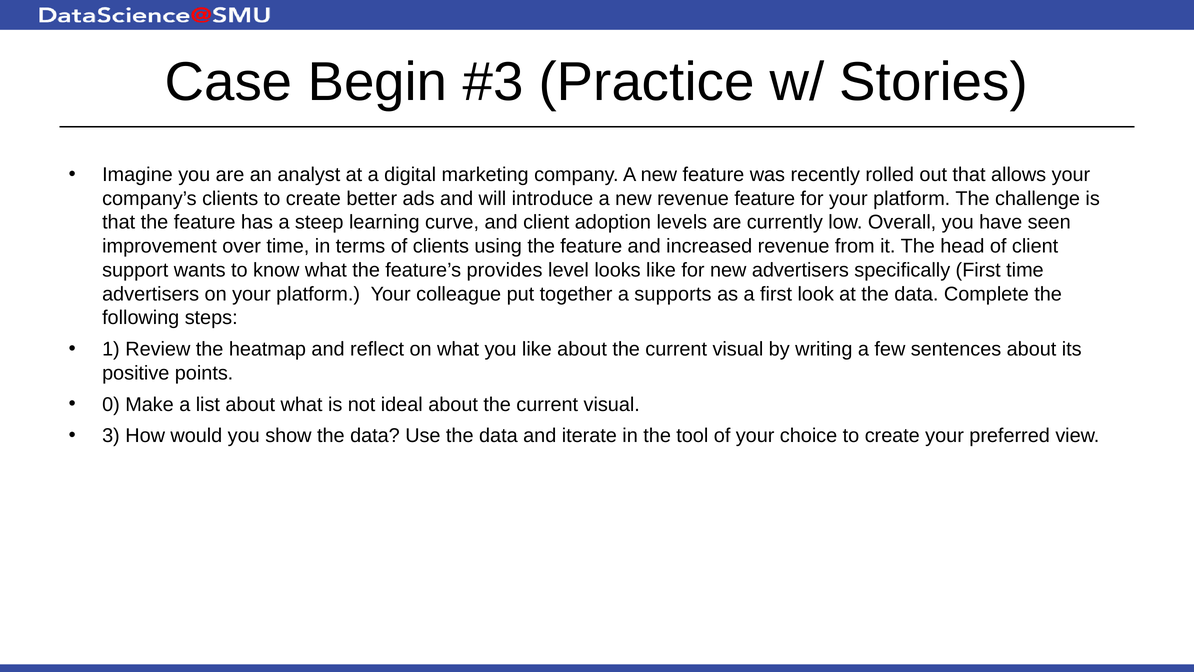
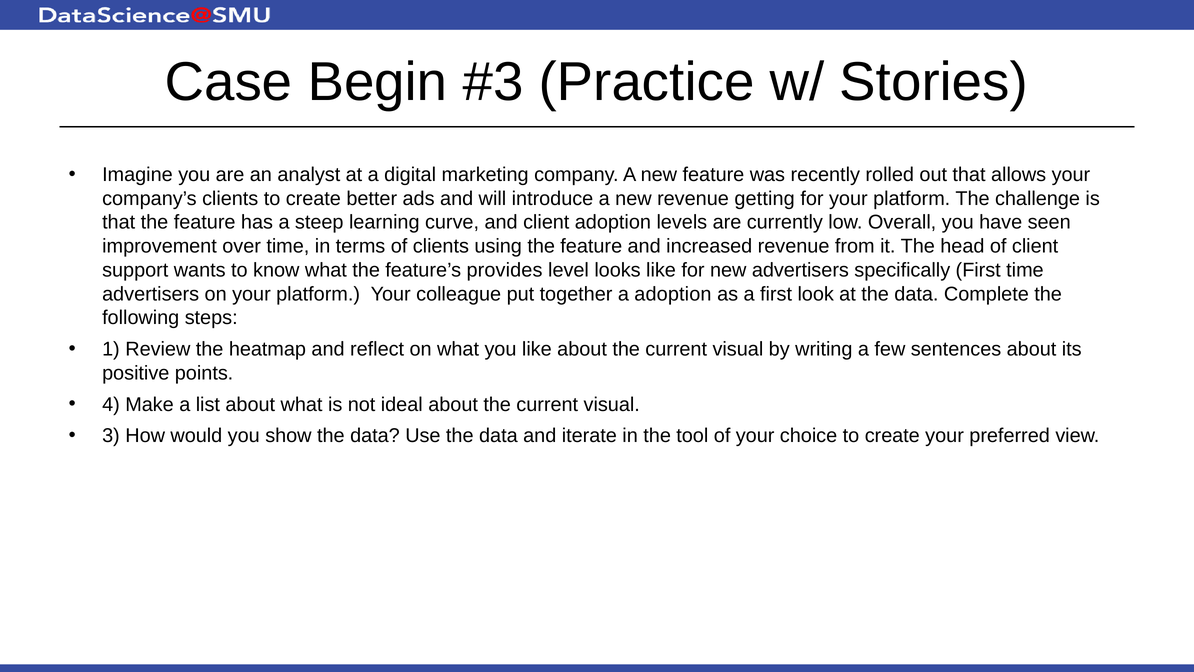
revenue feature: feature -> getting
a supports: supports -> adoption
0: 0 -> 4
